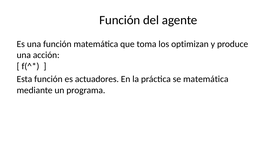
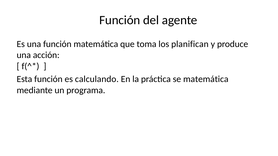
optimizan: optimizan -> planifican
actuadores: actuadores -> calculando
